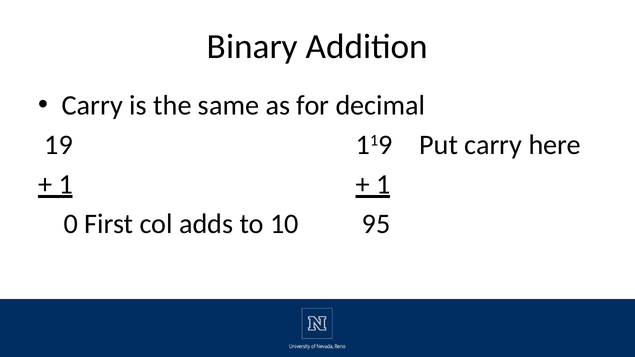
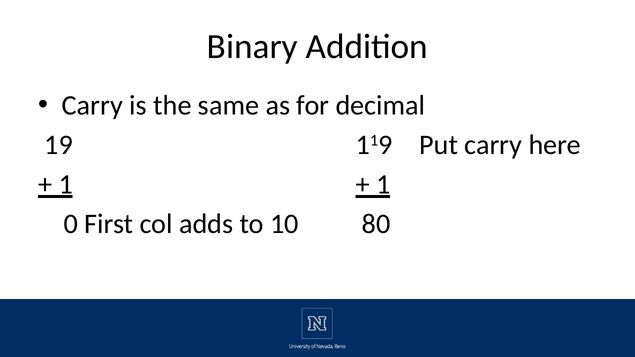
95: 95 -> 80
